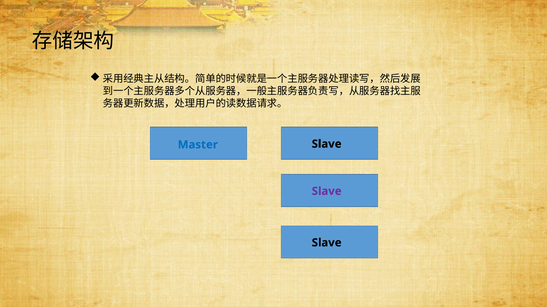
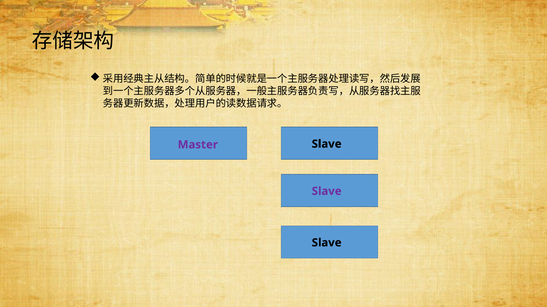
Master colour: blue -> purple
